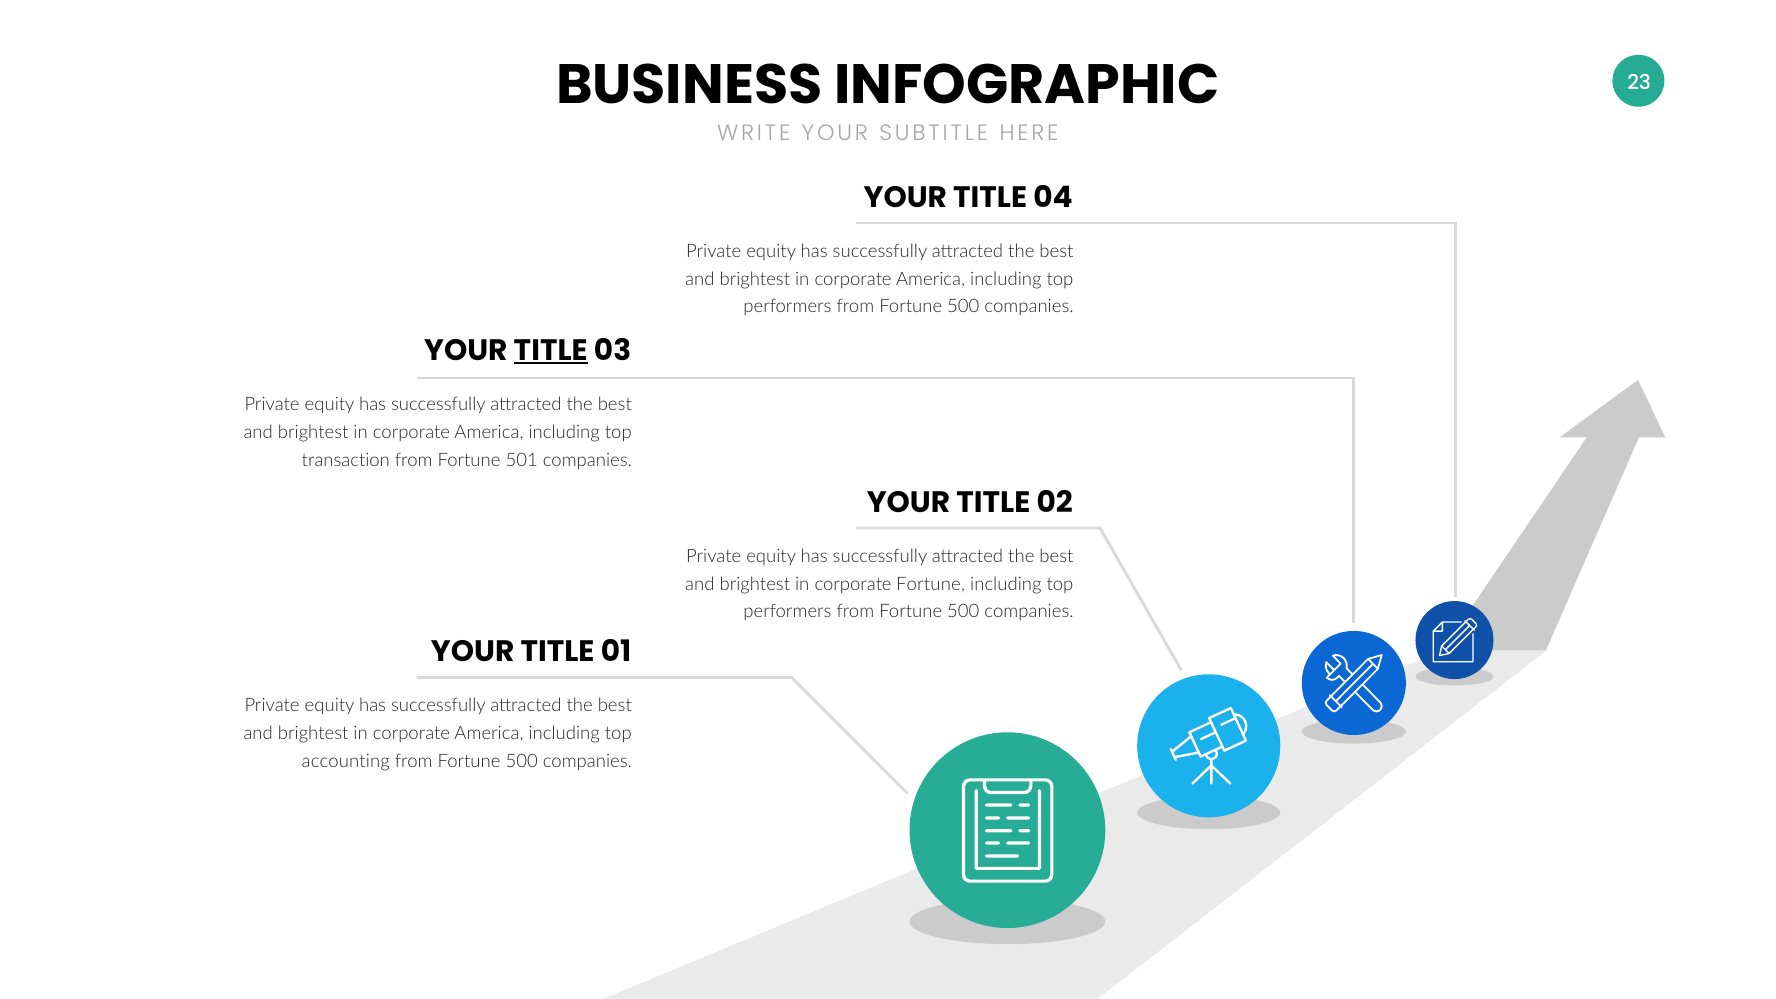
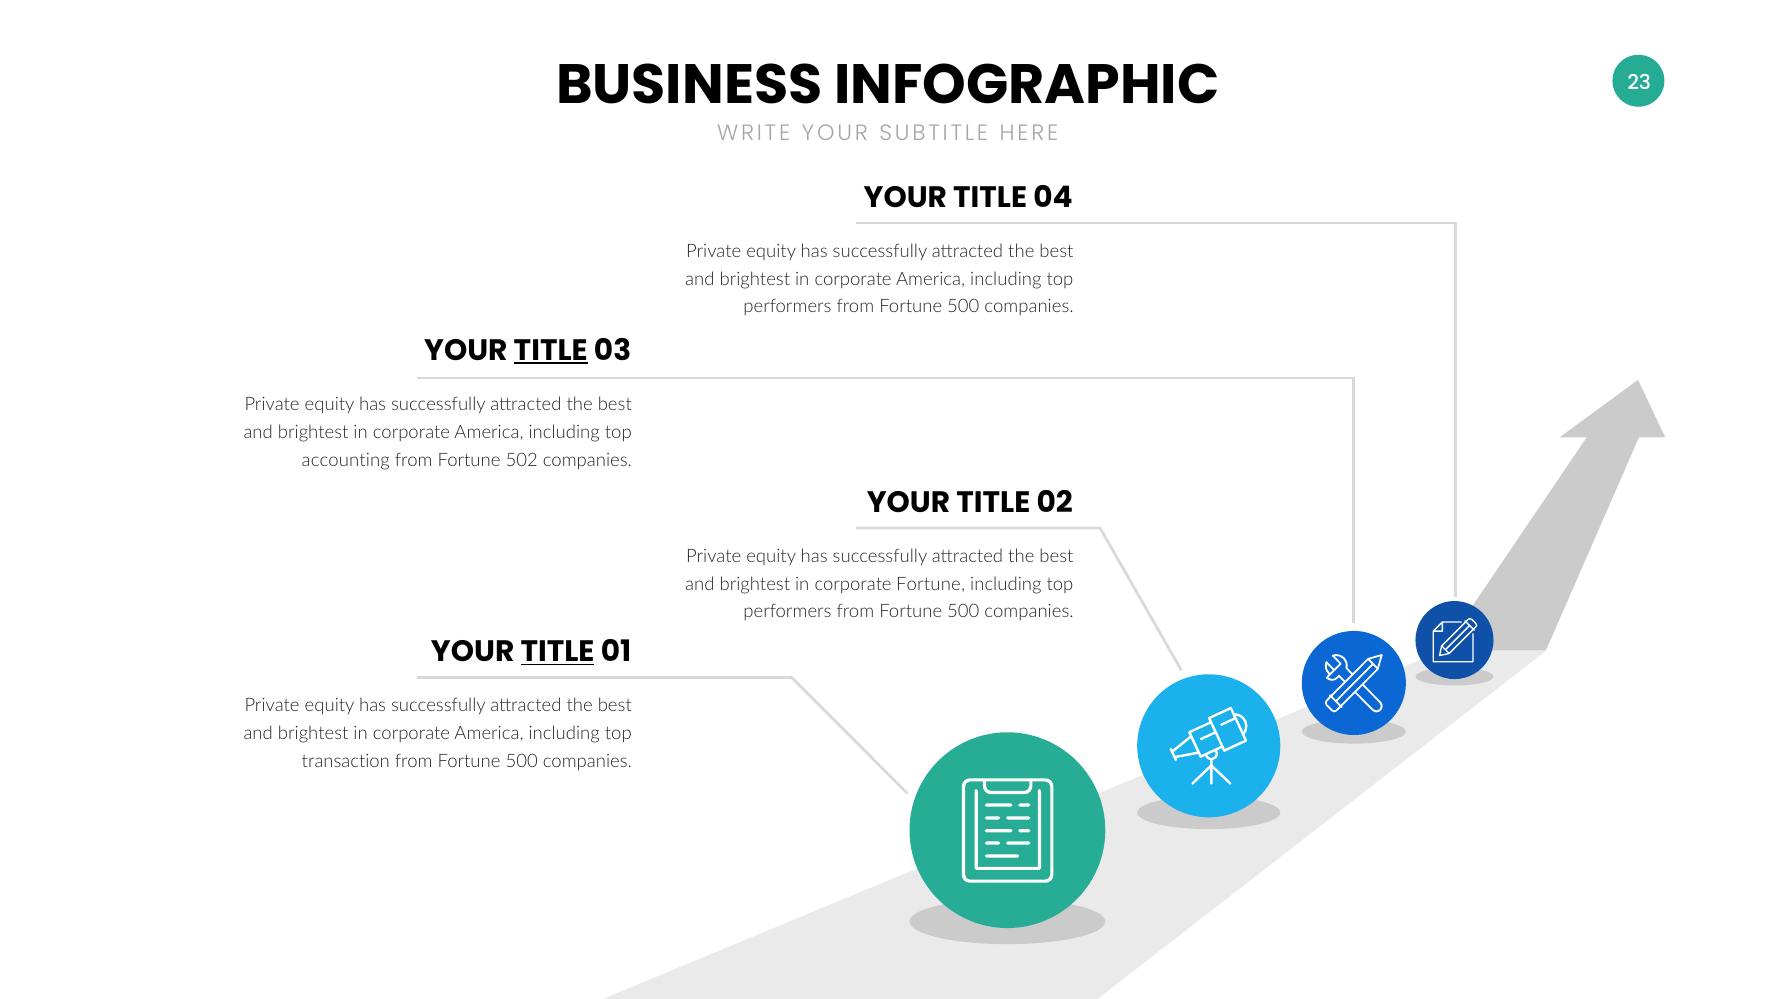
transaction: transaction -> accounting
501: 501 -> 502
TITLE at (558, 652) underline: none -> present
accounting: accounting -> transaction
